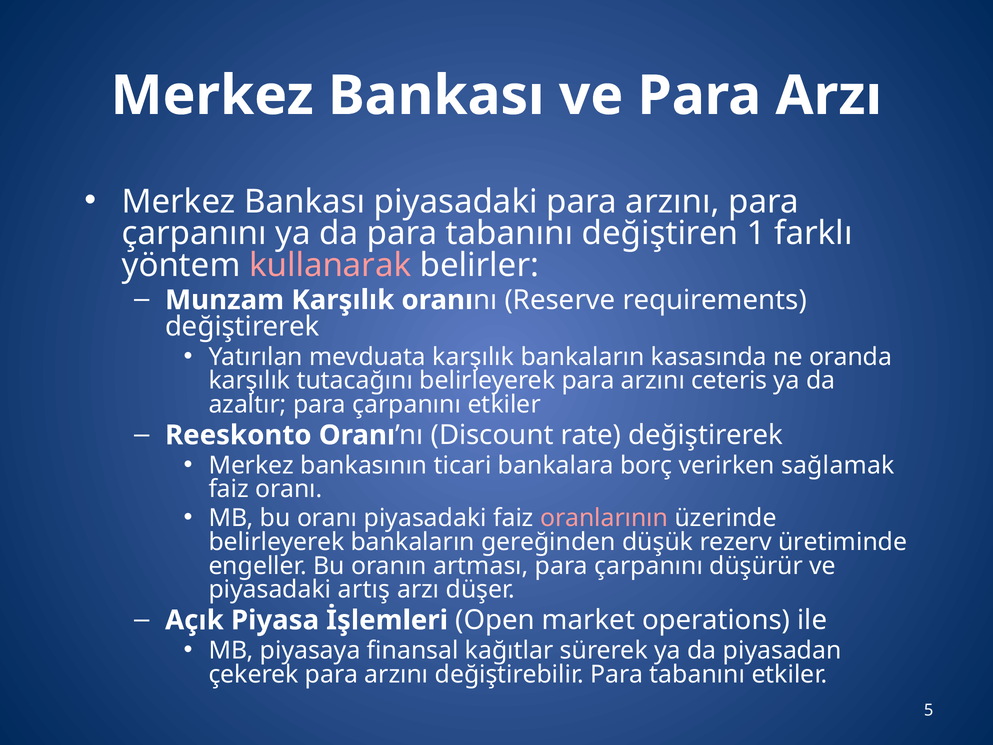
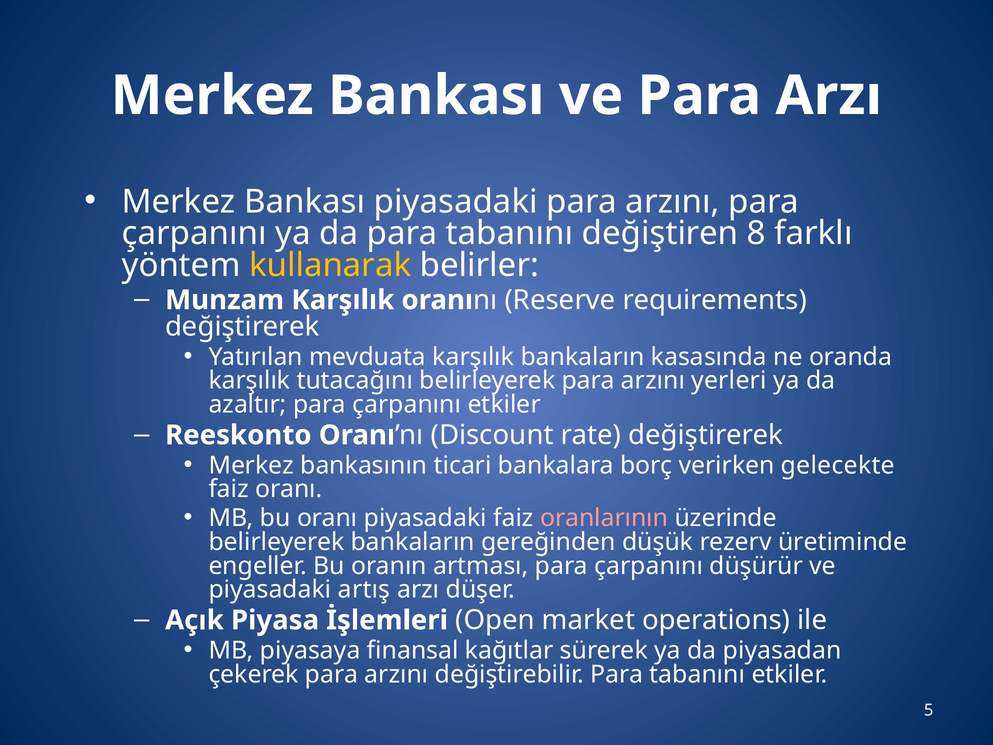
1: 1 -> 8
kullanarak colour: pink -> yellow
ceteris: ceteris -> yerleri
sağlamak: sağlamak -> gelecekte
